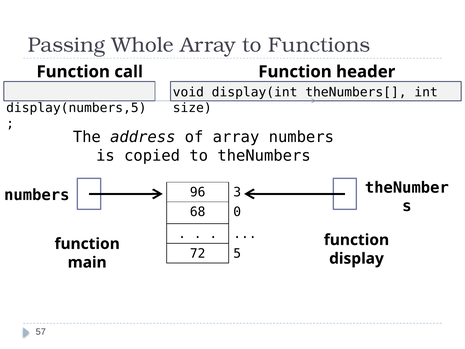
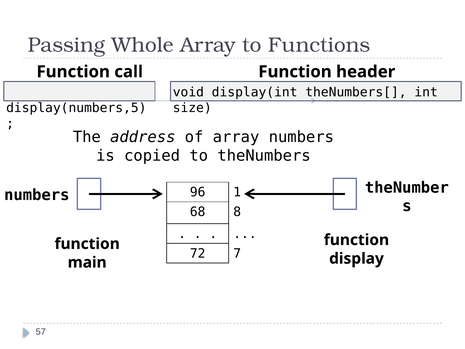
3: 3 -> 1
0: 0 -> 8
5: 5 -> 7
